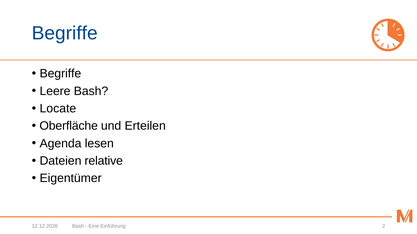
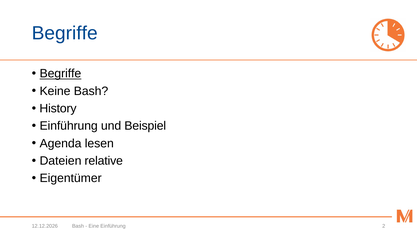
Begriffe at (60, 74) underline: none -> present
Leere: Leere -> Keine
Locate: Locate -> History
Oberfläche at (69, 126): Oberfläche -> Einführung
Erteilen: Erteilen -> Beispiel
